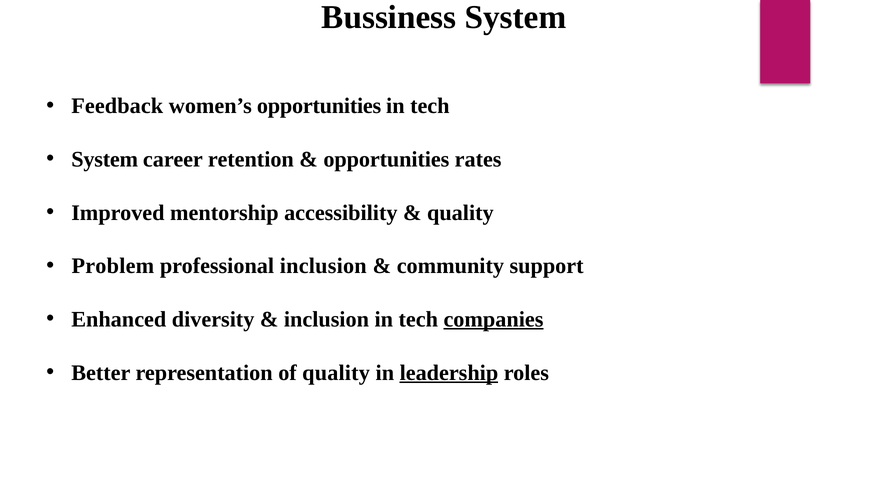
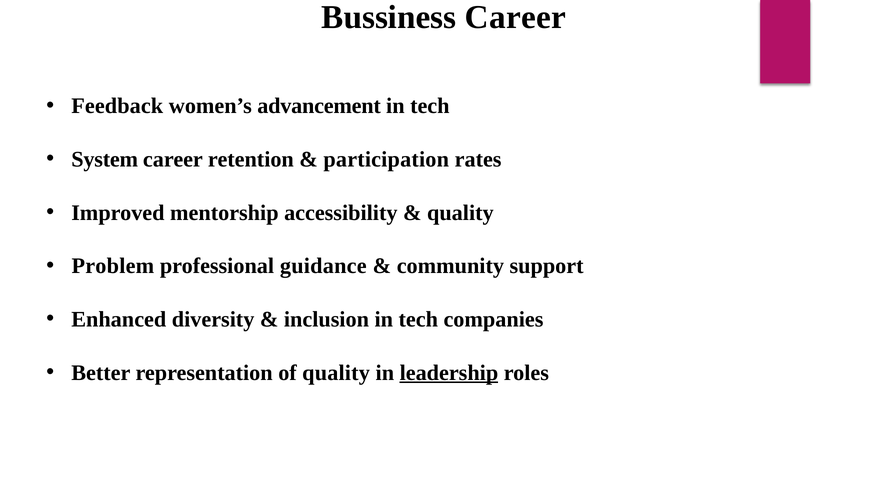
Bussiness System: System -> Career
women’s opportunities: opportunities -> advancement
opportunities at (386, 159): opportunities -> participation
professional inclusion: inclusion -> guidance
companies underline: present -> none
